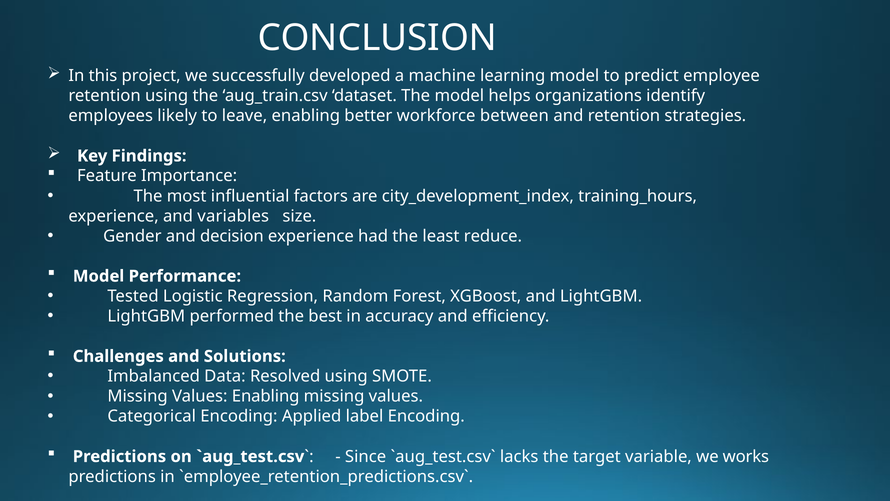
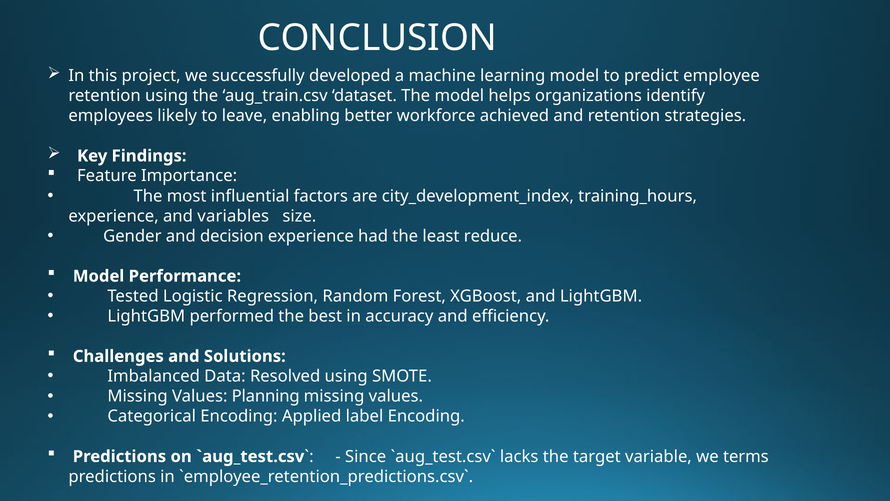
between: between -> achieved
Values Enabling: Enabling -> Planning
works: works -> terms
